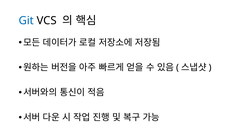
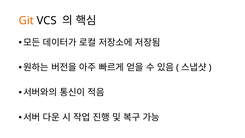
Git colour: blue -> orange
